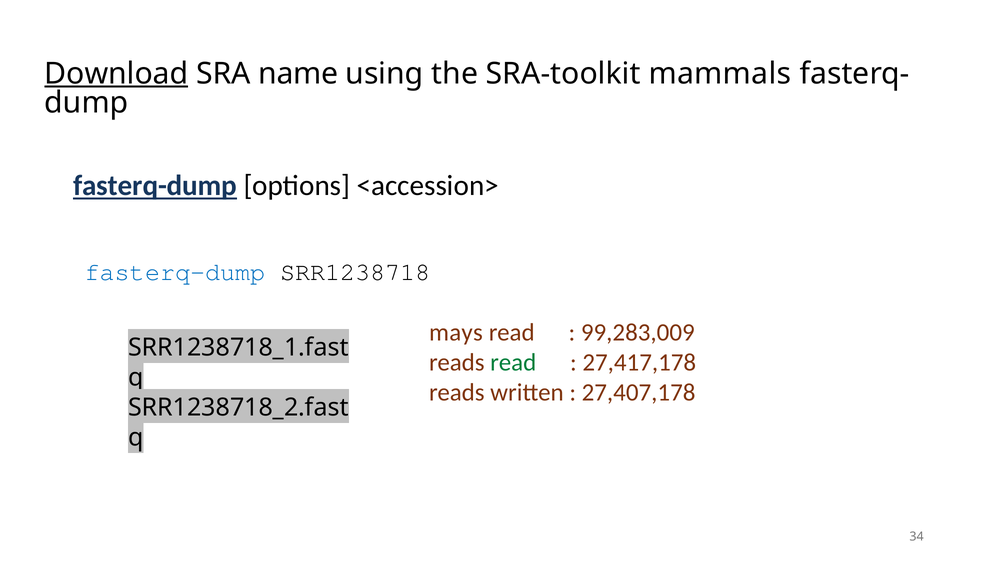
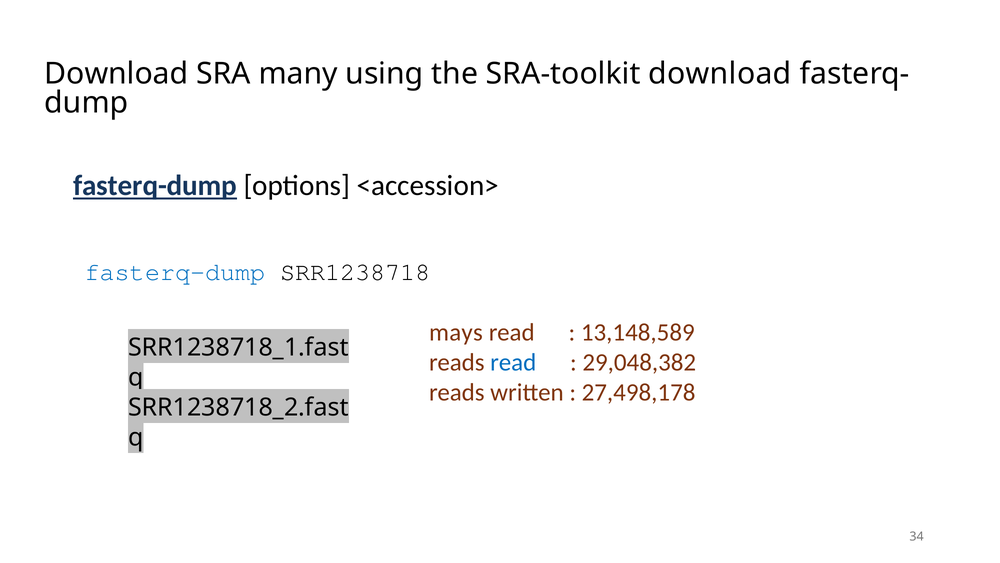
Download at (116, 73) underline: present -> none
name: name -> many
SRA-toolkit mammals: mammals -> download
99,283,009: 99,283,009 -> 13,148,589
read at (513, 362) colour: green -> blue
27,417,178: 27,417,178 -> 29,048,382
27,407,178: 27,407,178 -> 27,498,178
